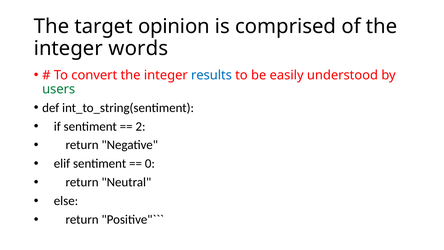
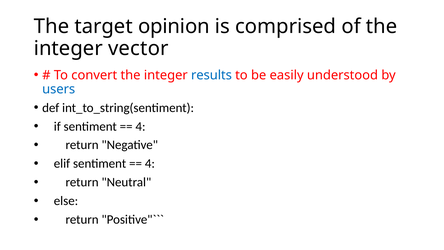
words: words -> vector
users colour: green -> blue
2 at (141, 126): 2 -> 4
0 at (150, 164): 0 -> 4
